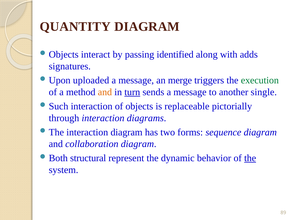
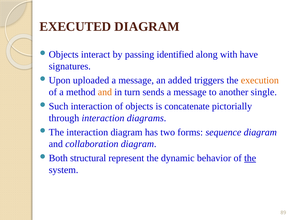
QUANTITY: QUANTITY -> EXECUTED
adds: adds -> have
merge: merge -> added
execution colour: green -> orange
turn underline: present -> none
replaceable: replaceable -> concatenate
